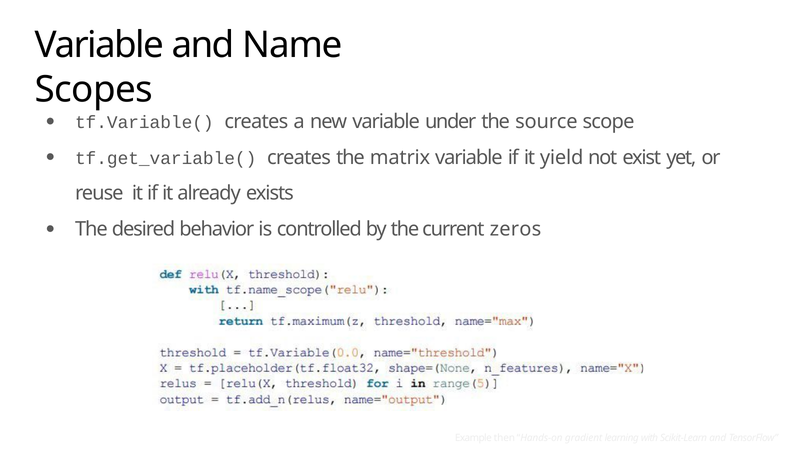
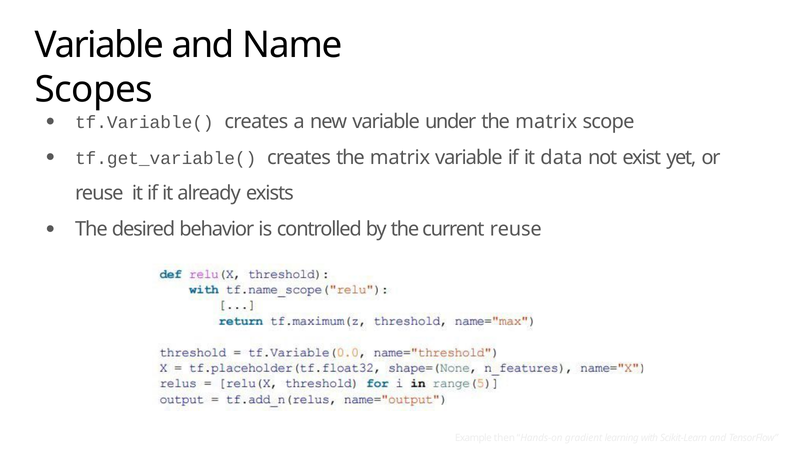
under the source: source -> matrix
yield: yield -> data
current zeros: zeros -> reuse
